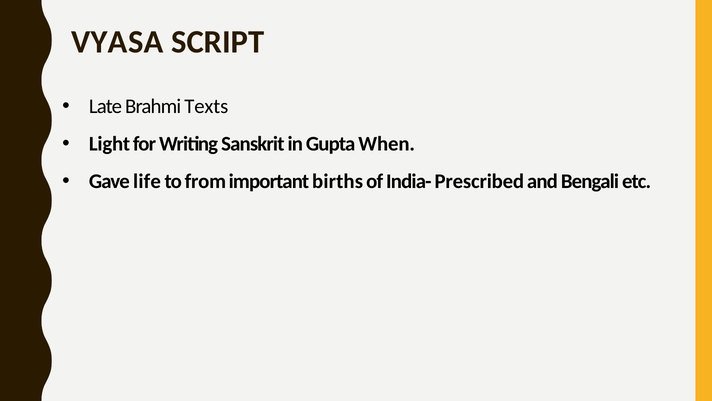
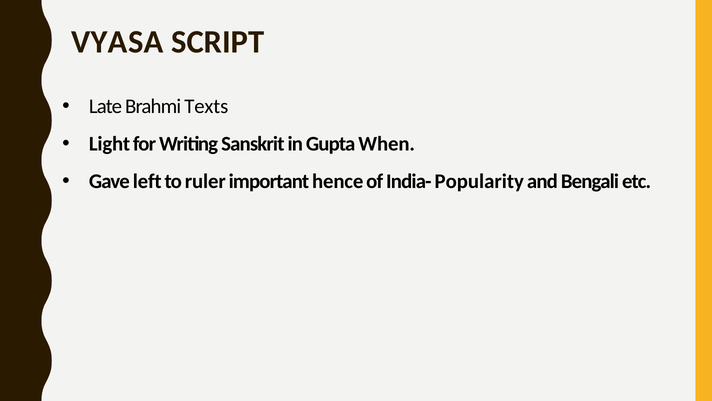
life: life -> left
from: from -> ruler
births: births -> hence
Prescribed: Prescribed -> Popularity
